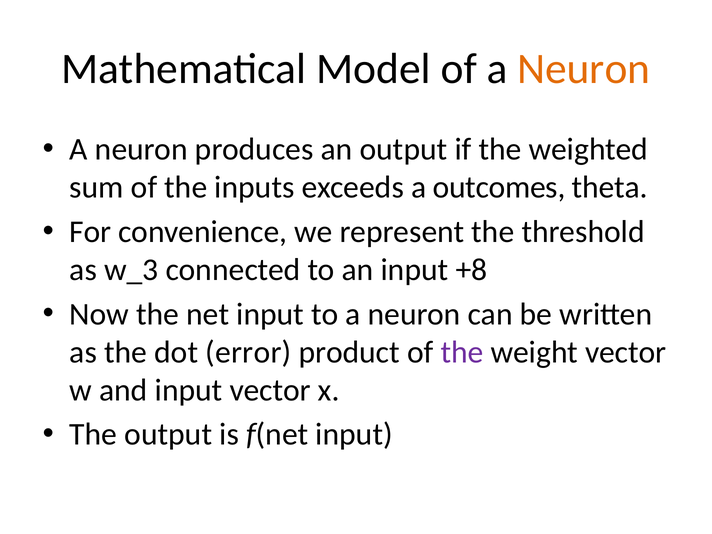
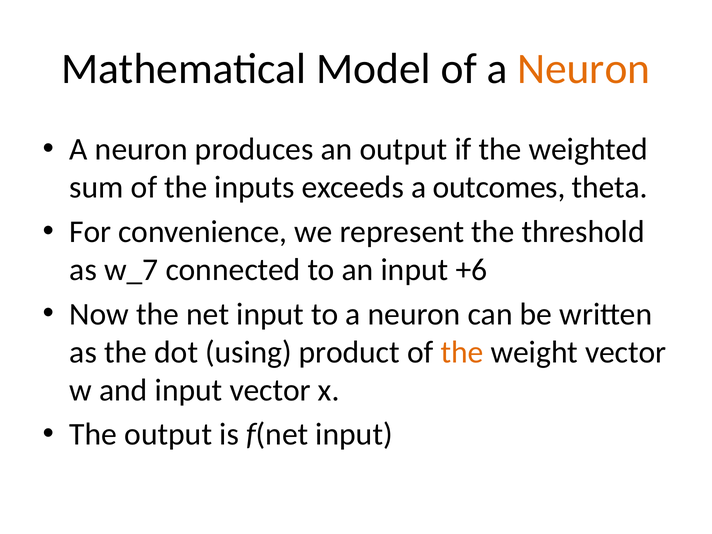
w_3: w_3 -> w_7
+8: +8 -> +6
error: error -> using
the at (462, 352) colour: purple -> orange
